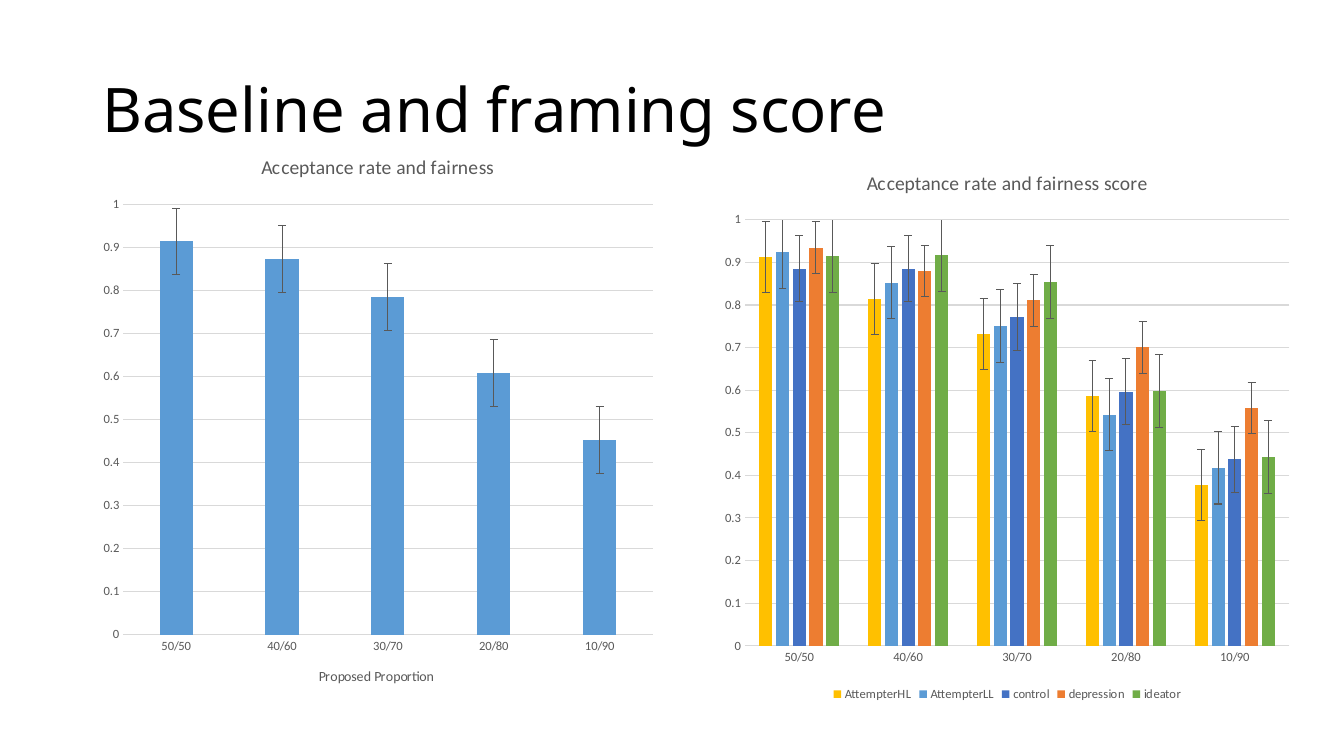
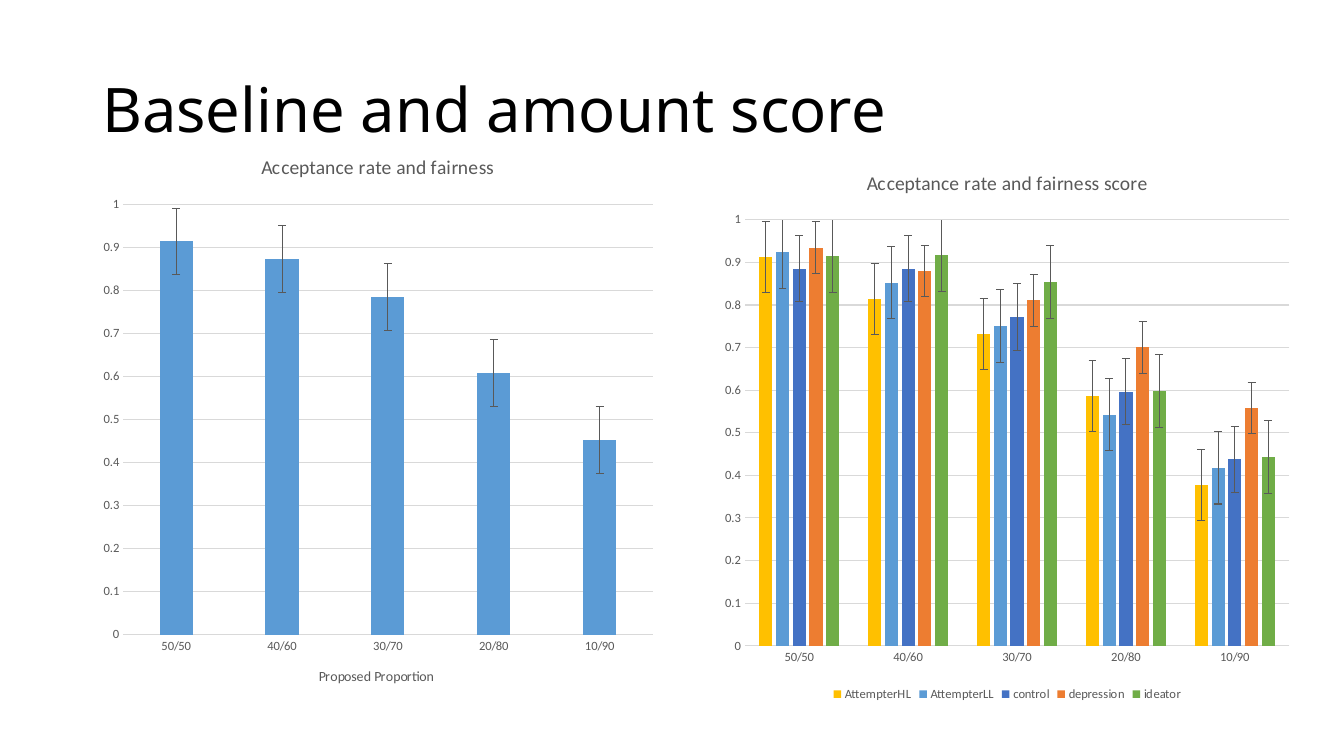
framing: framing -> amount
